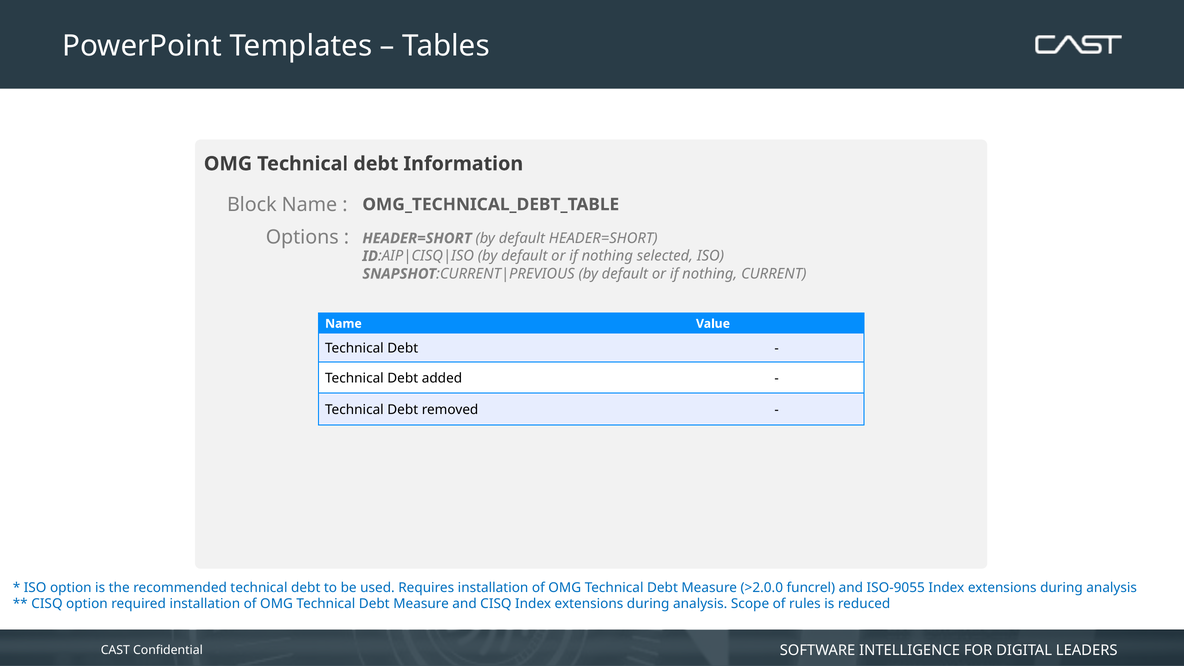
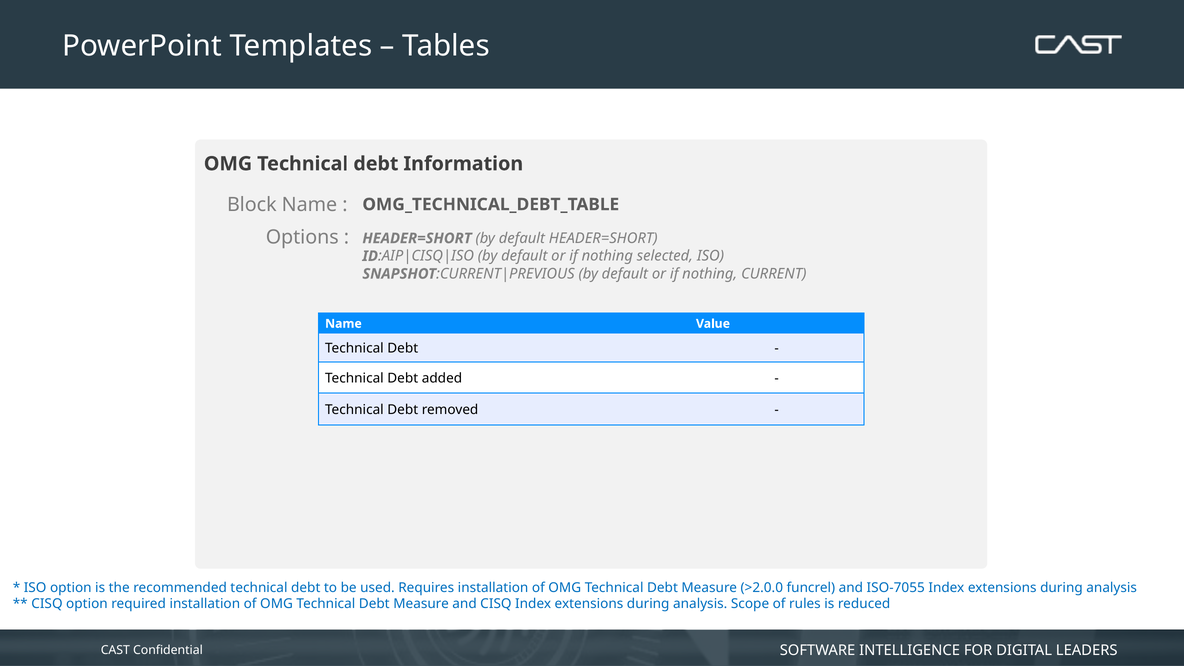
ISO-9055: ISO-9055 -> ISO-7055
